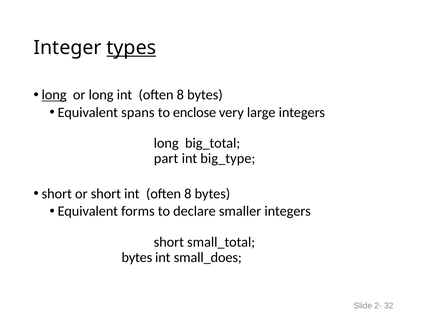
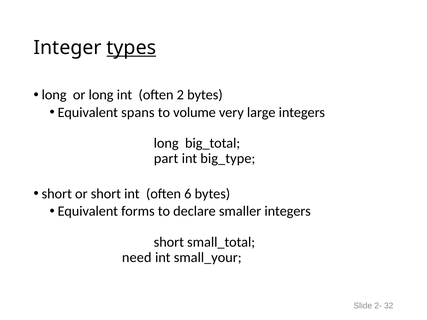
long at (54, 95) underline: present -> none
long int often 8: 8 -> 2
enclose: enclose -> volume
short int often 8: 8 -> 6
bytes at (137, 258): bytes -> need
small_does: small_does -> small_your
